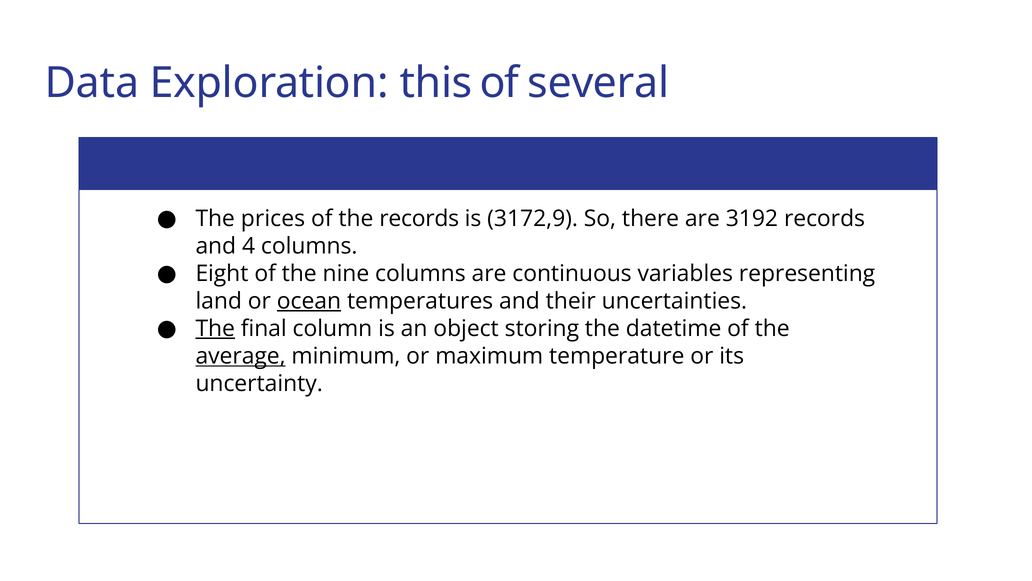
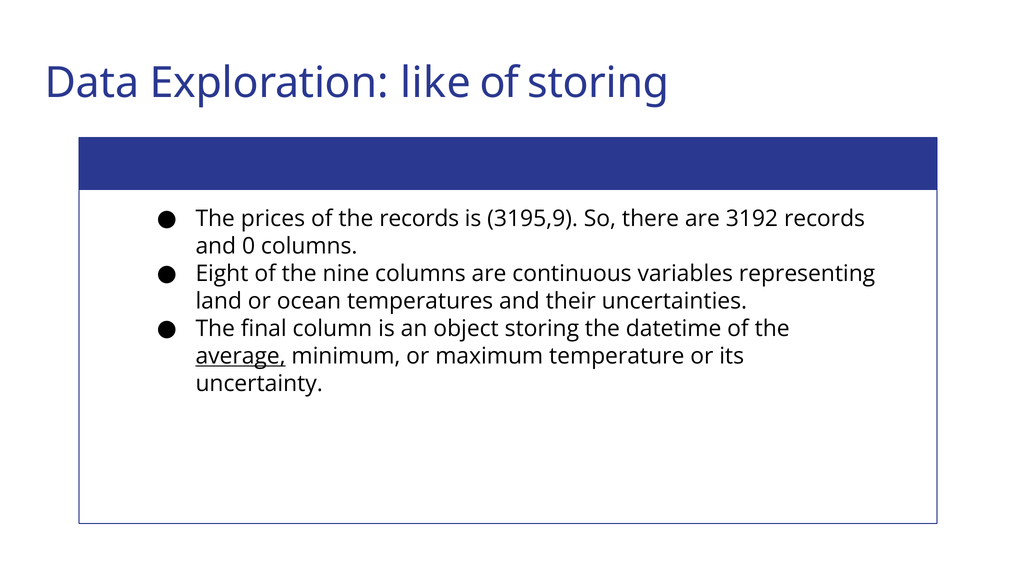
this: this -> like
of several: several -> storing
3172,9: 3172,9 -> 3195,9
4: 4 -> 0
ocean underline: present -> none
The at (215, 328) underline: present -> none
